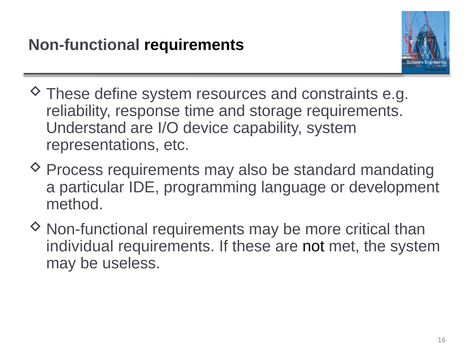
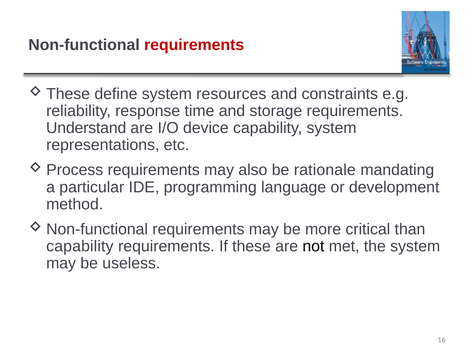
requirements at (194, 45) colour: black -> red
standard: standard -> rationale
individual at (80, 246): individual -> capability
